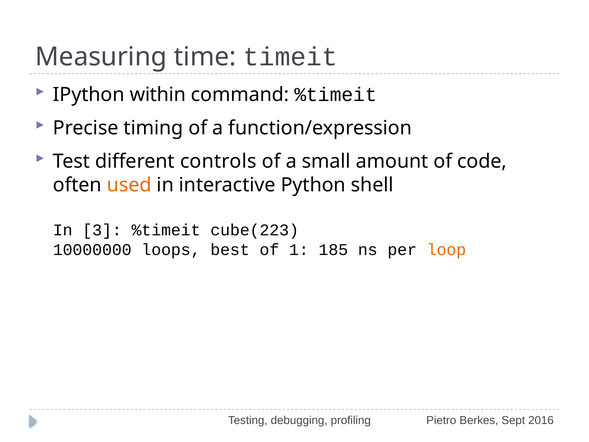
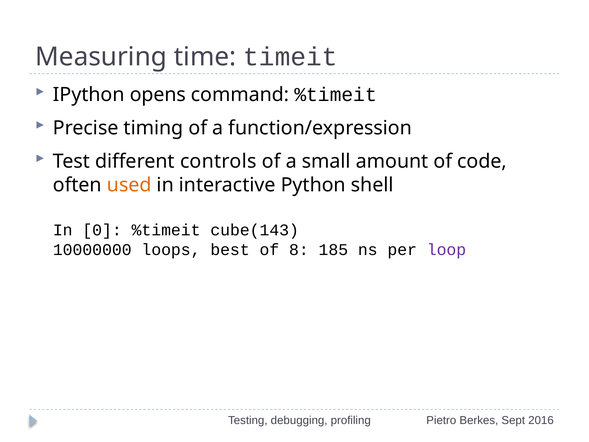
within: within -> opens
3: 3 -> 0
cube(223: cube(223 -> cube(143
1: 1 -> 8
loop colour: orange -> purple
